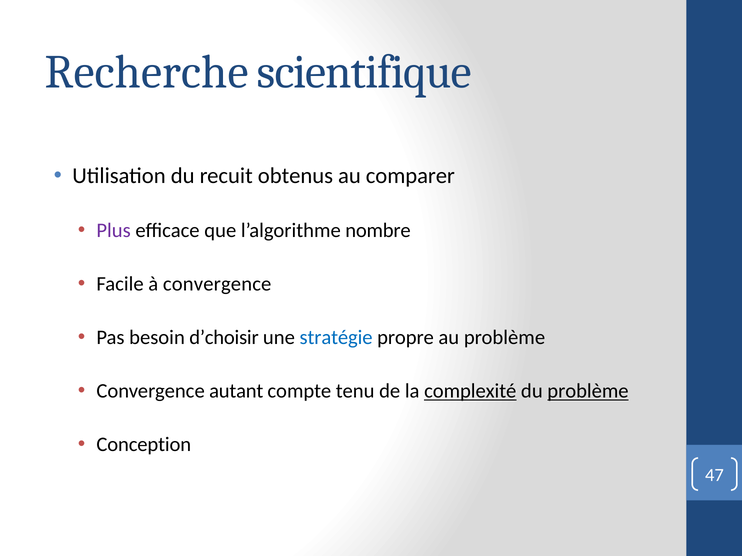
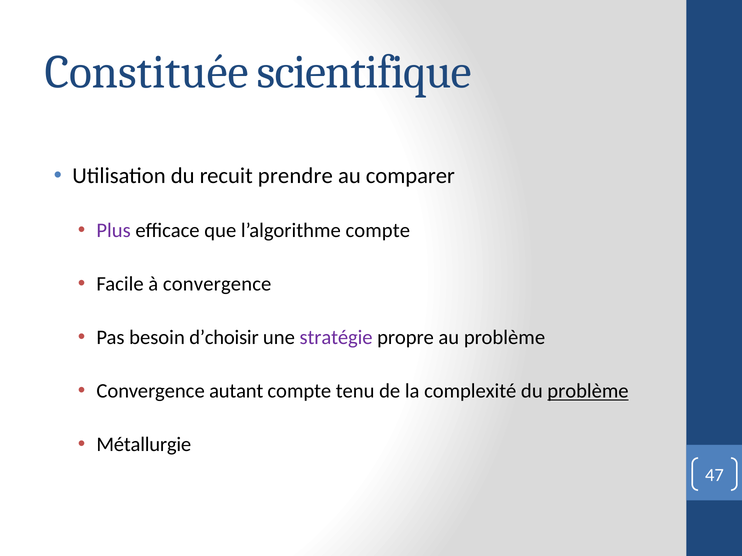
Recherche: Recherche -> Constituée
obtenus: obtenus -> prendre
l’algorithme nombre: nombre -> compte
stratégie colour: blue -> purple
complexité underline: present -> none
Conception: Conception -> Métallurgie
